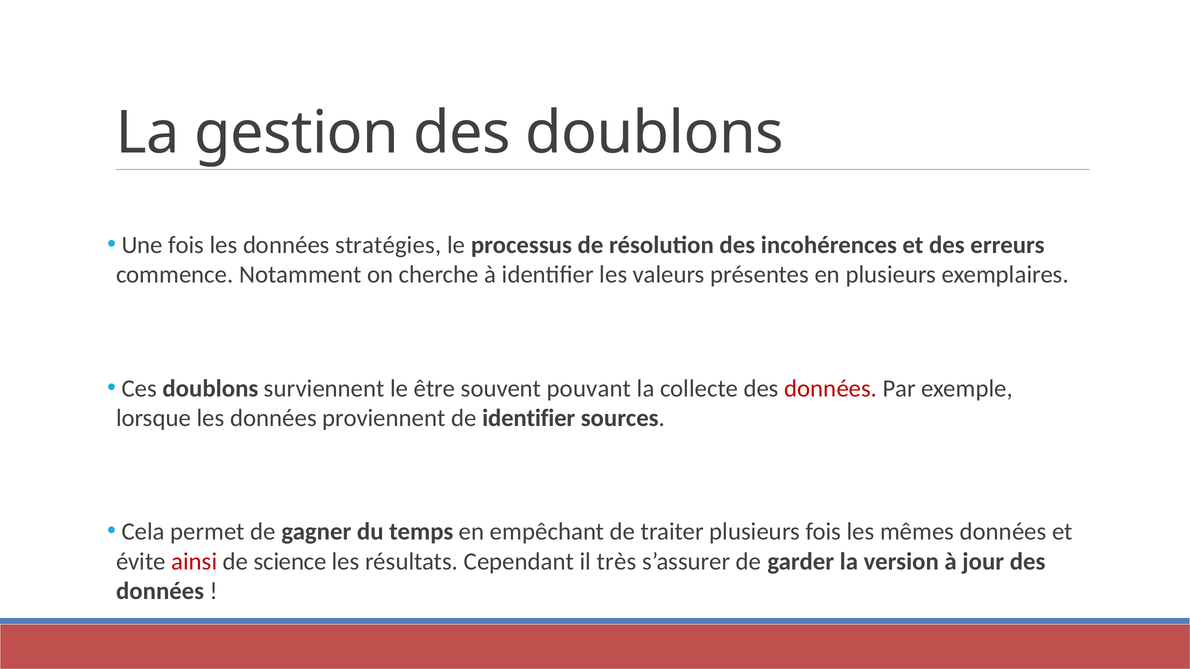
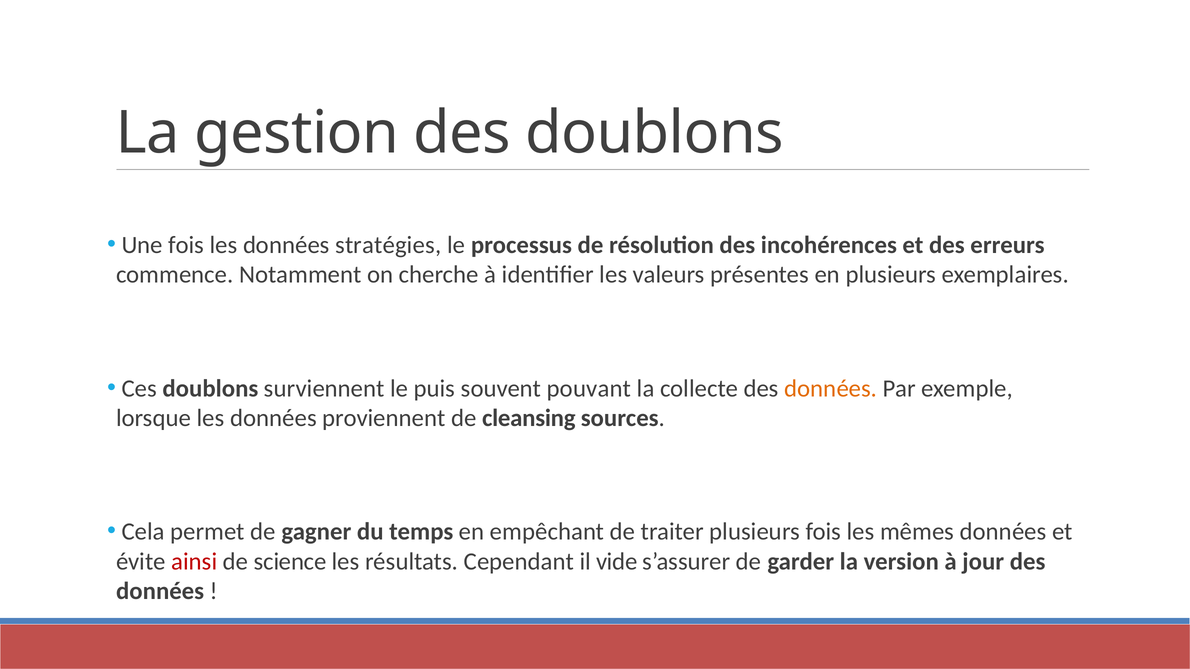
être: être -> puis
données at (831, 389) colour: red -> orange
de identifier: identifier -> cleansing
très: très -> vide
